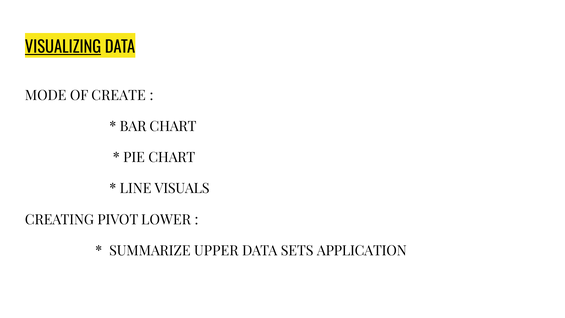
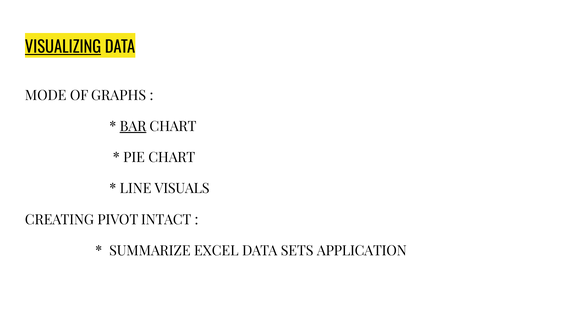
CREATE: CREATE -> GRAPHS
BAR underline: none -> present
LOWER: LOWER -> INTACT
UPPER: UPPER -> EXCEL
